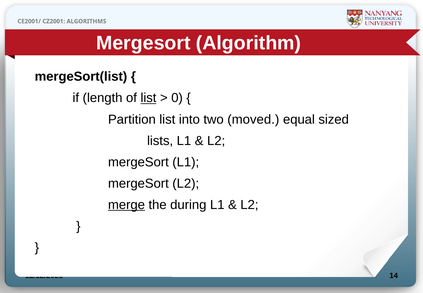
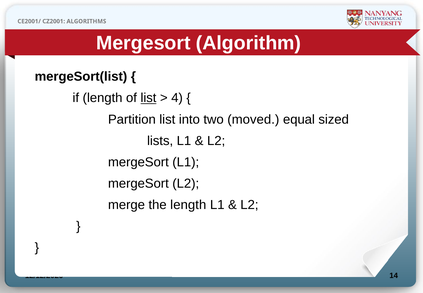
0: 0 -> 4
merge underline: present -> none
the during: during -> length
